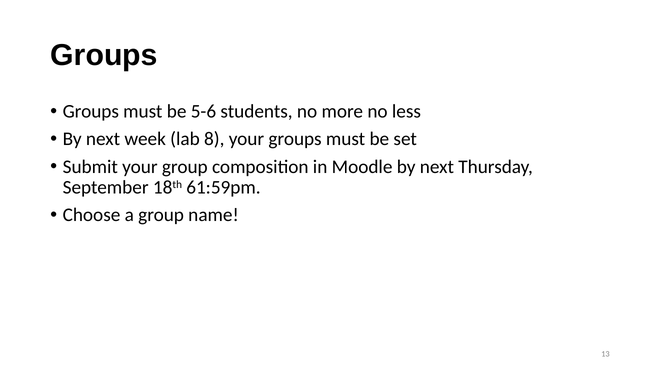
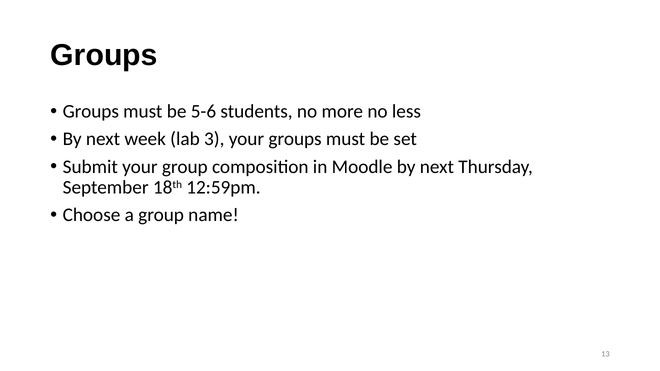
8: 8 -> 3
61:59pm: 61:59pm -> 12:59pm
